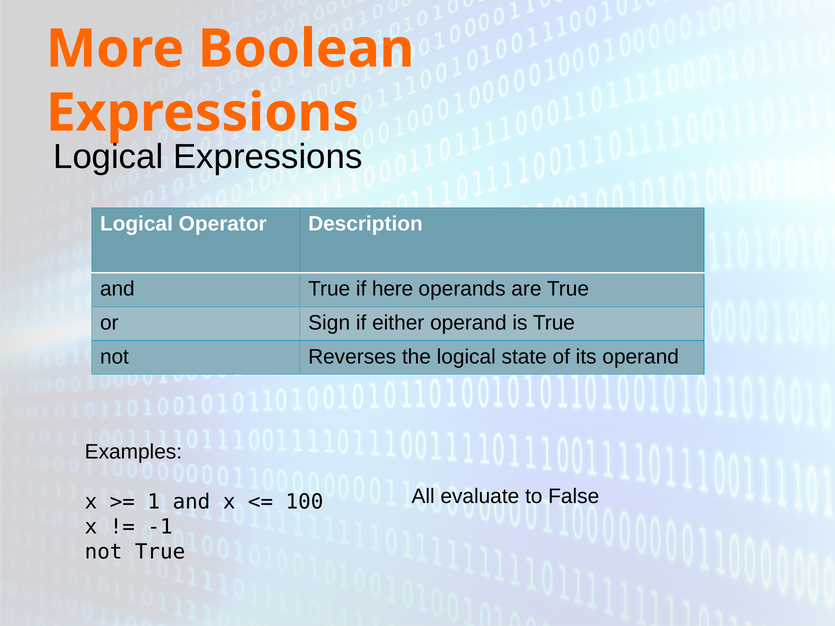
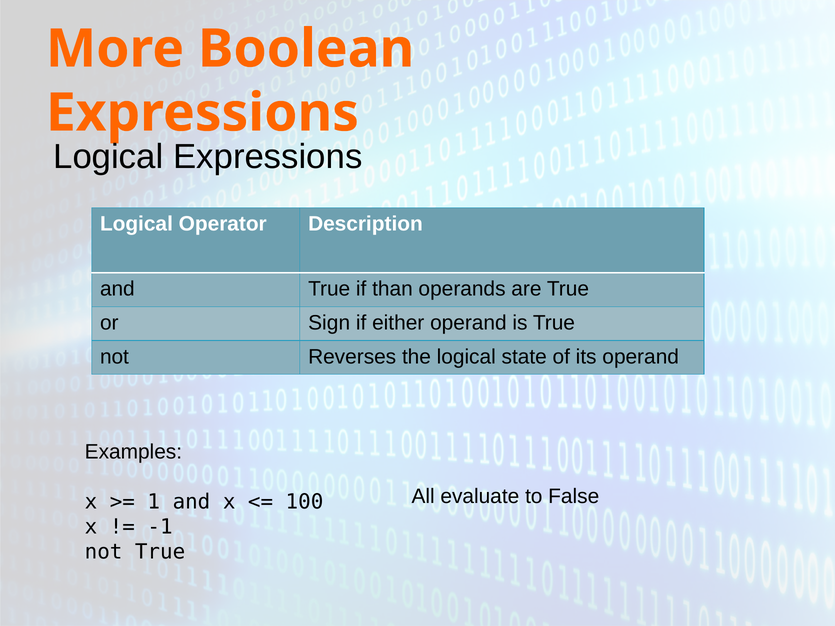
here: here -> than
